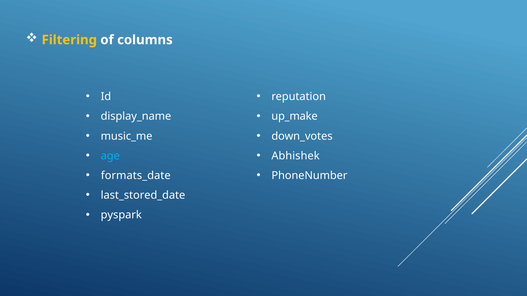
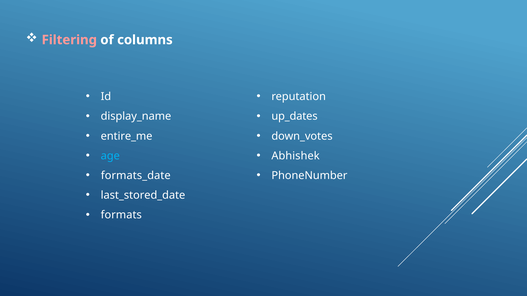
Filtering colour: yellow -> pink
up_make: up_make -> up_dates
music_me: music_me -> entire_me
pyspark: pyspark -> formats
